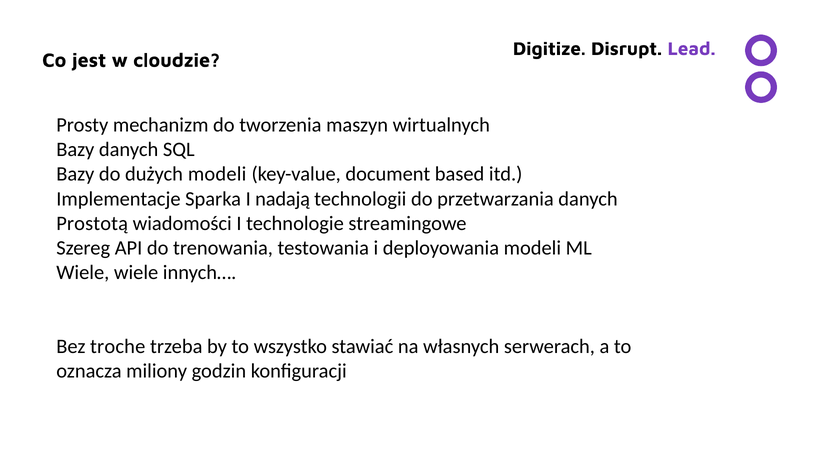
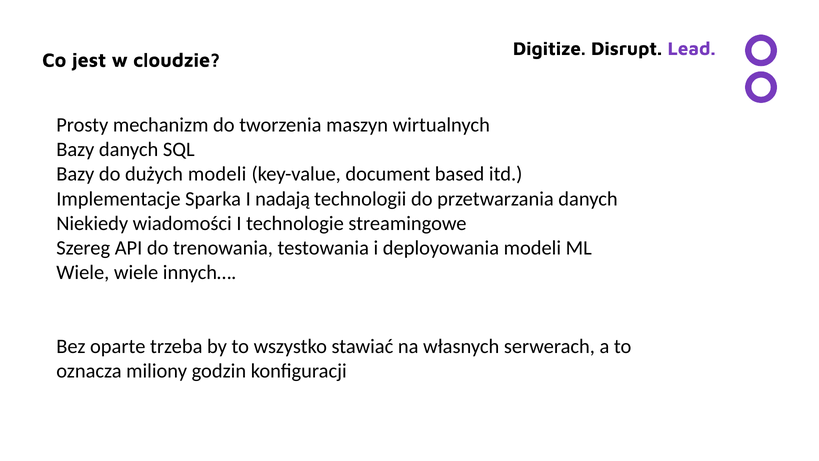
Prostotą: Prostotą -> Niekiedy
troche: troche -> oparte
